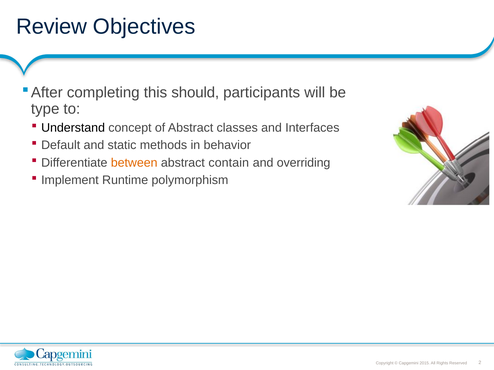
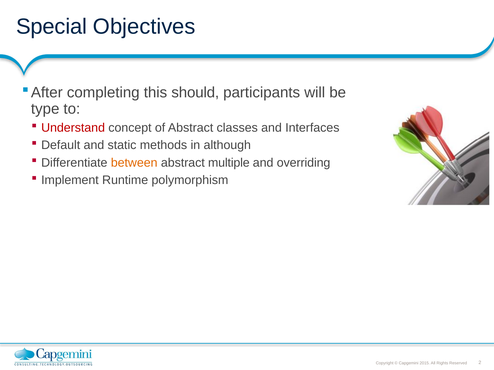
Review: Review -> Special
Understand colour: black -> red
behavior: behavior -> although
contain: contain -> multiple
